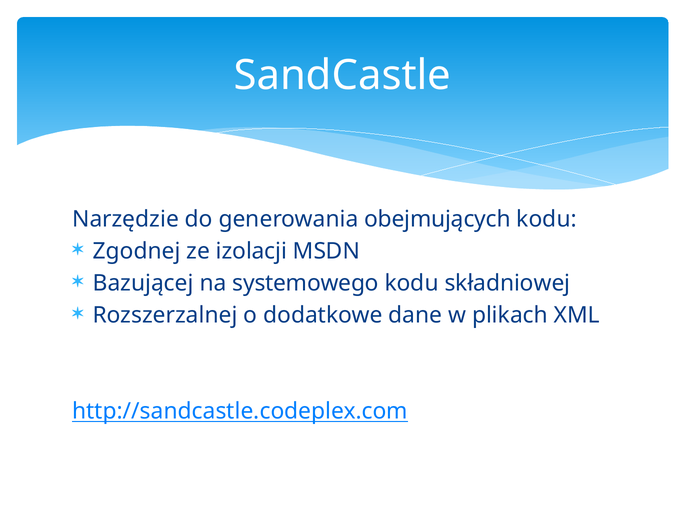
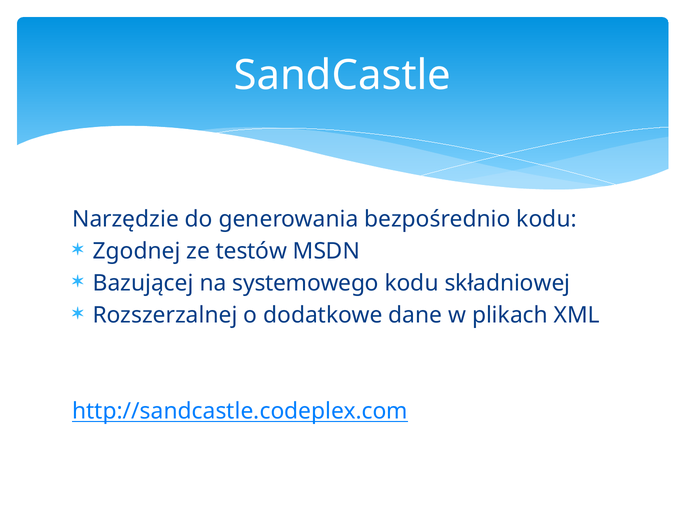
obejmujących: obejmujących -> bezpośrednio
izolacji: izolacji -> testów
